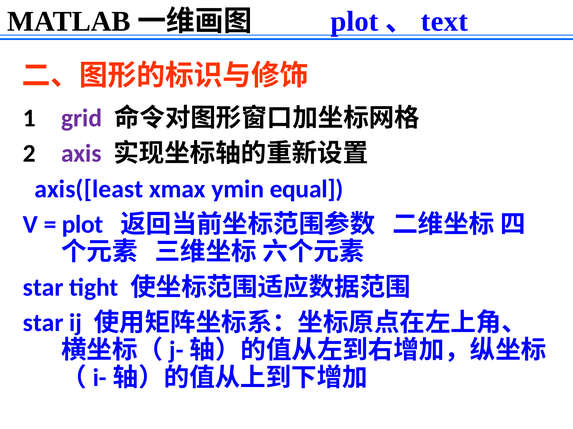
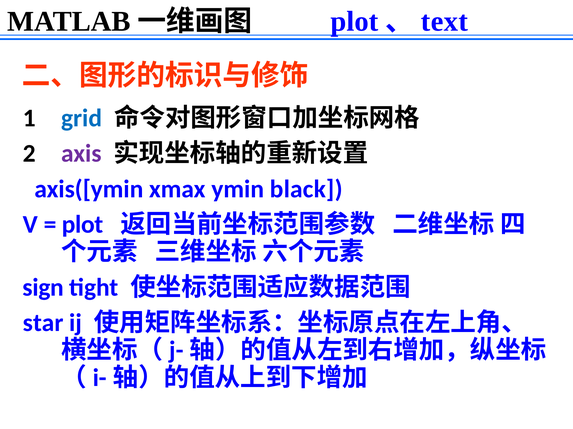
grid colour: purple -> blue
axis([least: axis([least -> axis([ymin
equal: equal -> black
star at (43, 288): star -> sign
